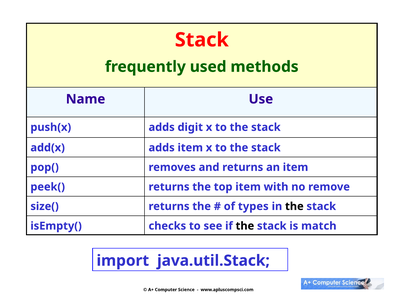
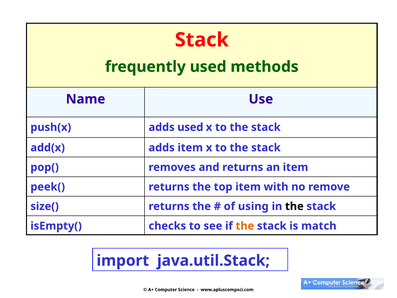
adds digit: digit -> used
types: types -> using
the at (245, 226) colour: black -> orange
